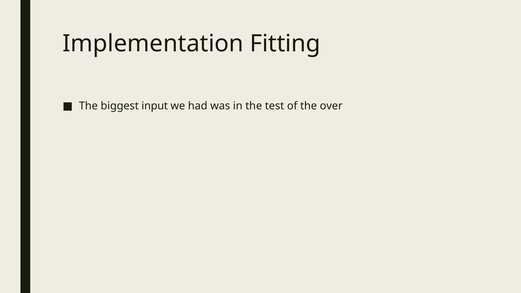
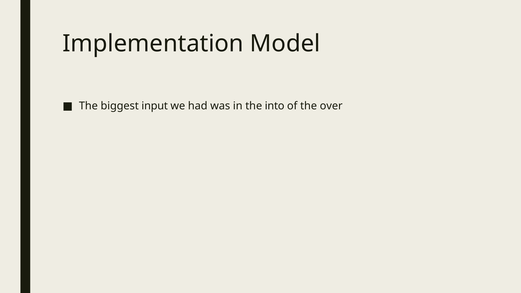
Fitting: Fitting -> Model
test: test -> into
